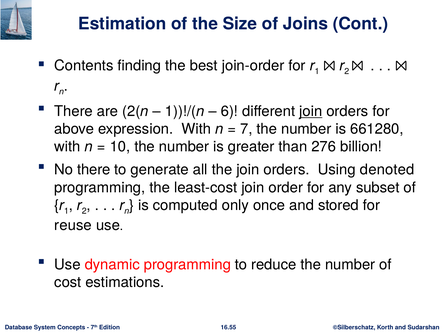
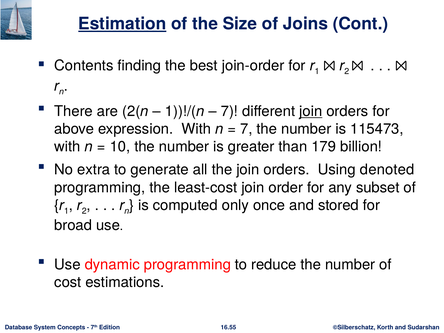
Estimation underline: none -> present
6 at (229, 111): 6 -> 7
661280: 661280 -> 115473
276: 276 -> 179
No there: there -> extra
reuse: reuse -> broad
